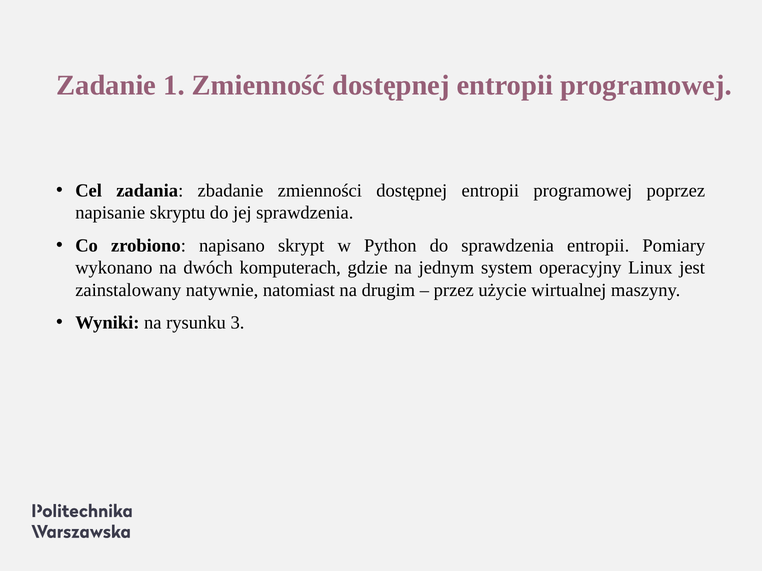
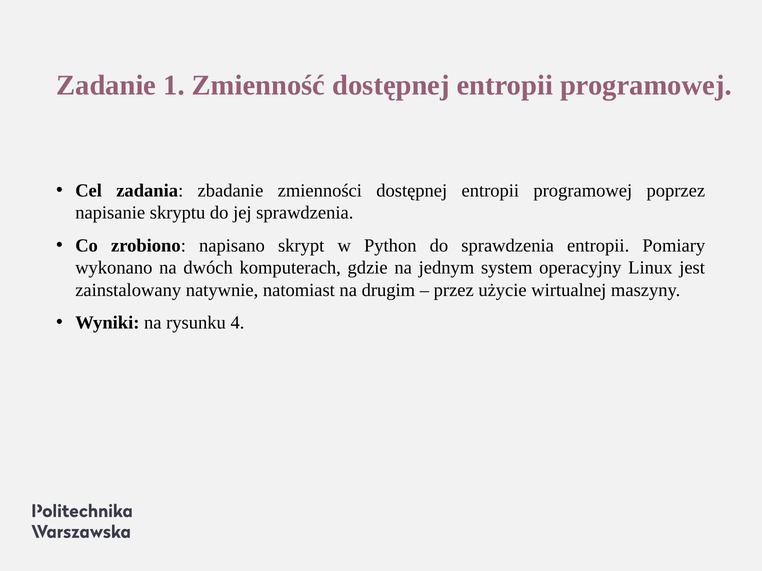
3: 3 -> 4
